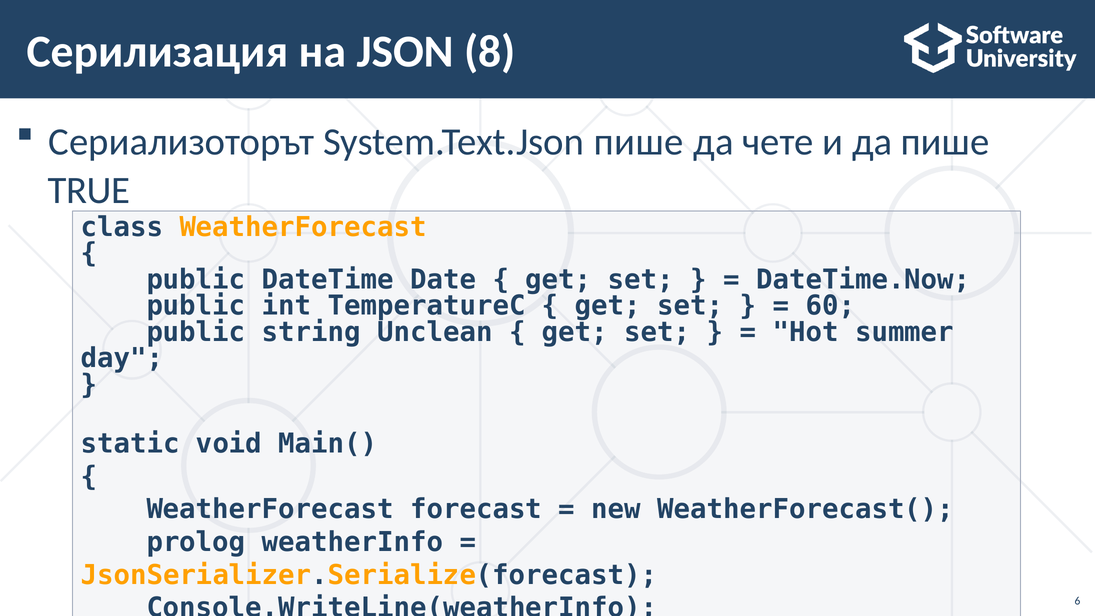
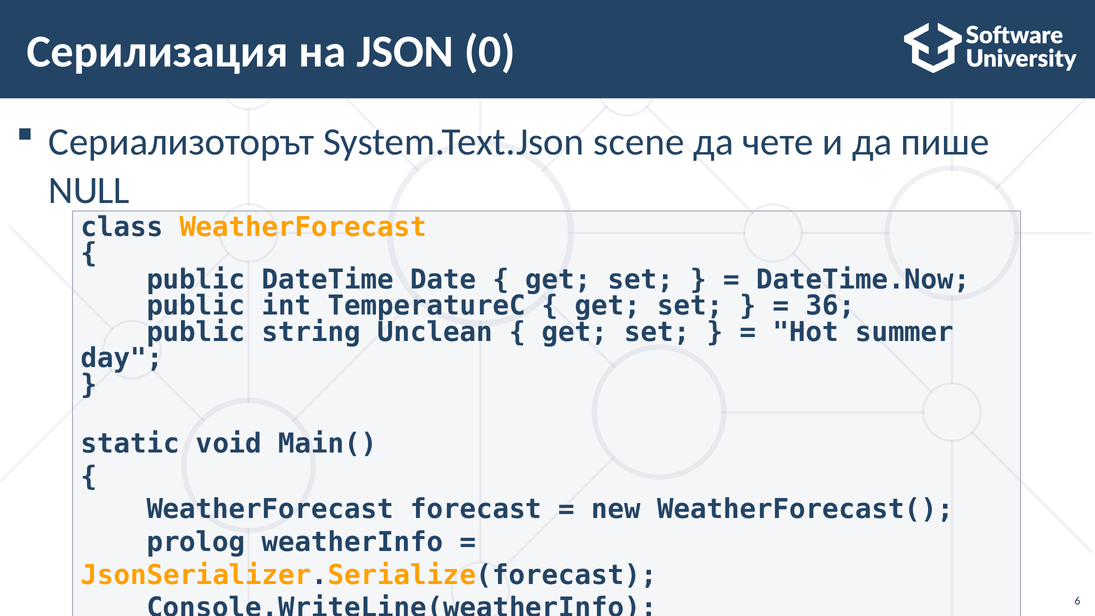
8: 8 -> 0
System.Text.Json пише: пише -> scene
TRUE: TRUE -> NULL
60: 60 -> 36
